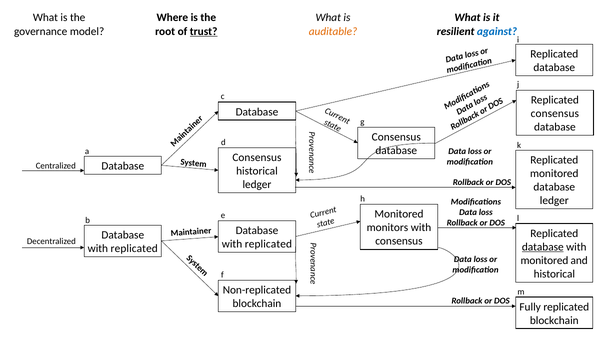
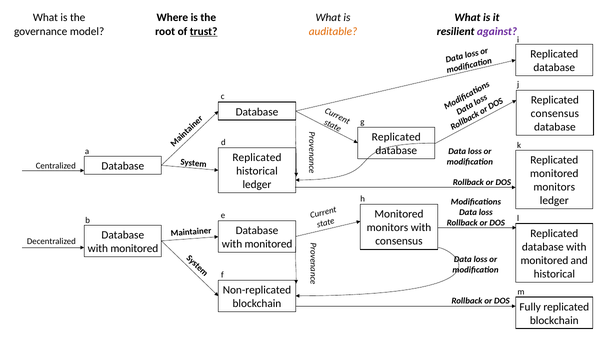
against colour: blue -> purple
Consensus at (396, 137): Consensus -> Replicated
Consensus at (257, 158): Consensus -> Replicated
database at (554, 187): database -> monitors
replicated at (268, 244): replicated -> monitored
database at (543, 247) underline: present -> none
replicated at (134, 249): replicated -> monitored
